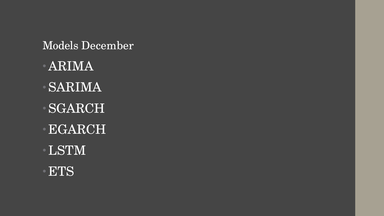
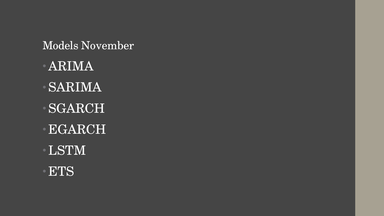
December: December -> November
